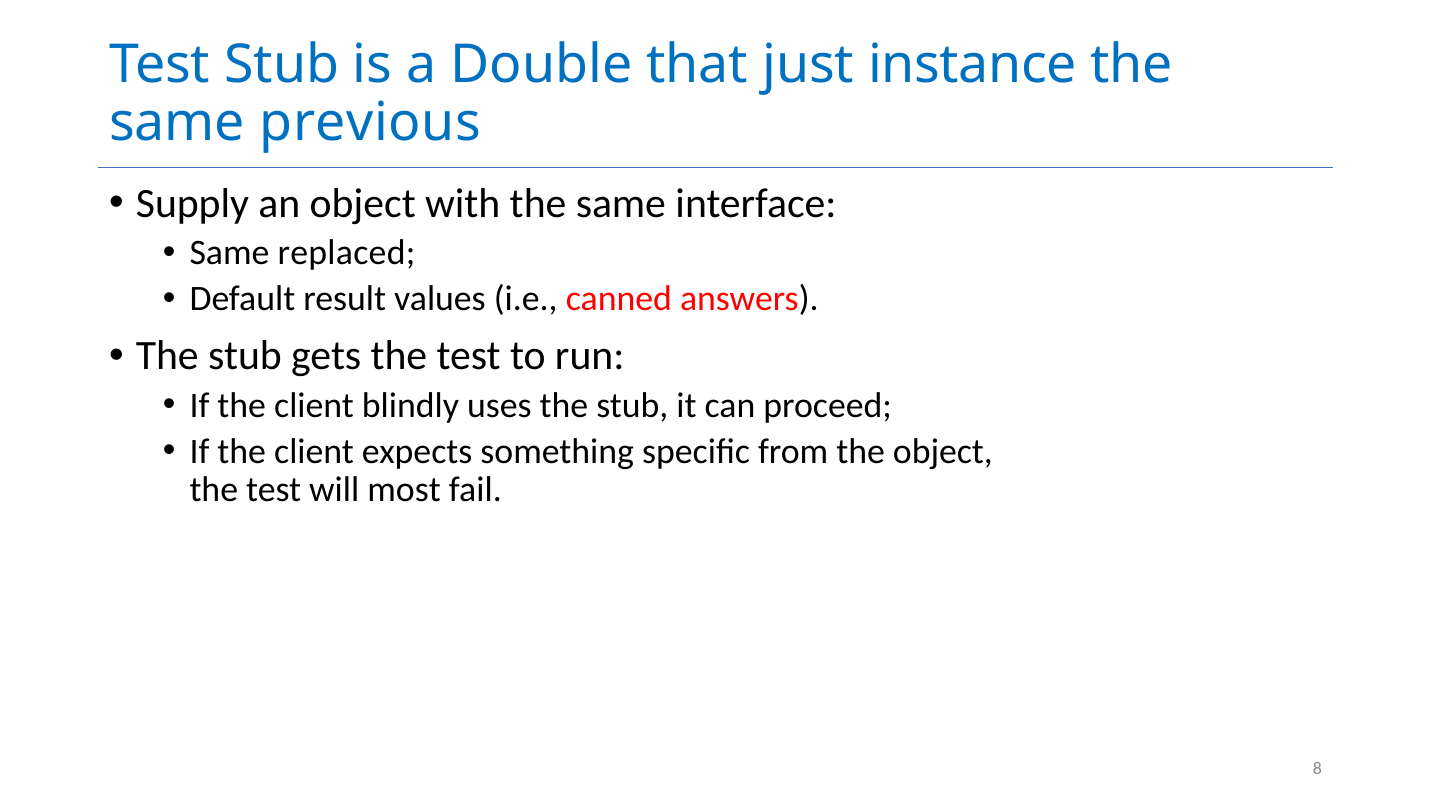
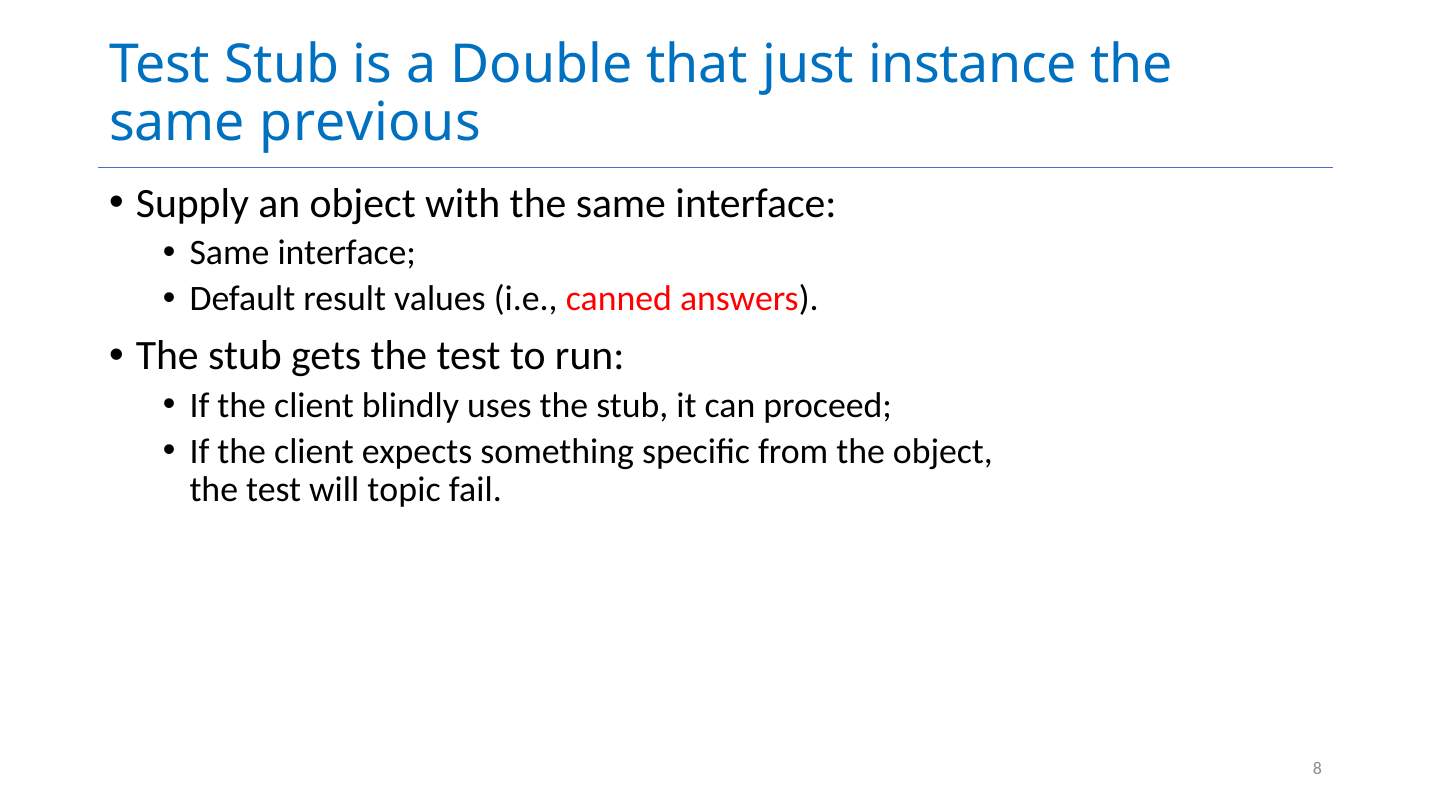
replaced at (346, 253): replaced -> interface
most: most -> topic
